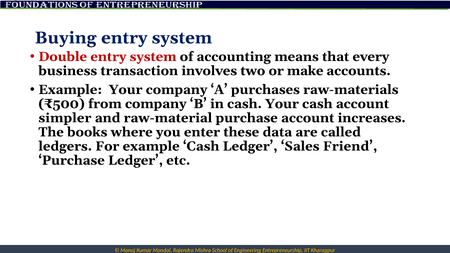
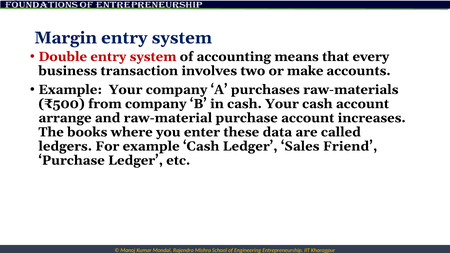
Buying: Buying -> Margin
simpler: simpler -> arrange
